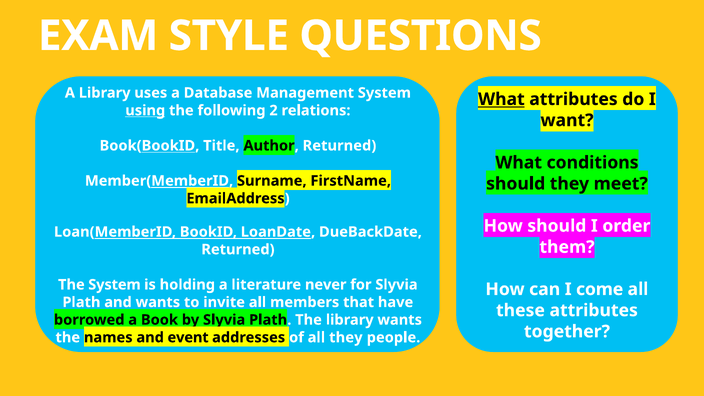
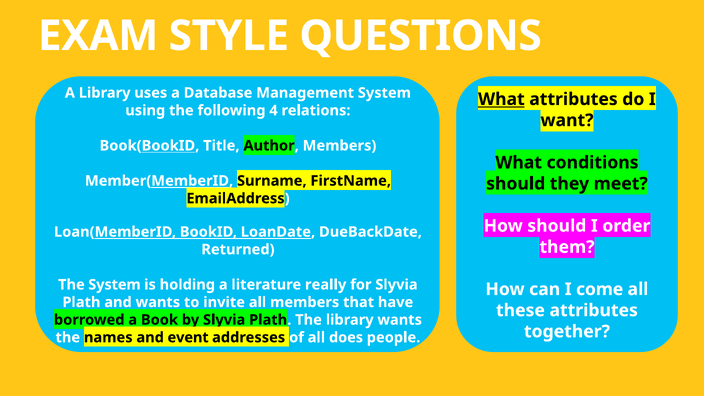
using underline: present -> none
2: 2 -> 4
Author Returned: Returned -> Members
never: never -> really
all they: they -> does
